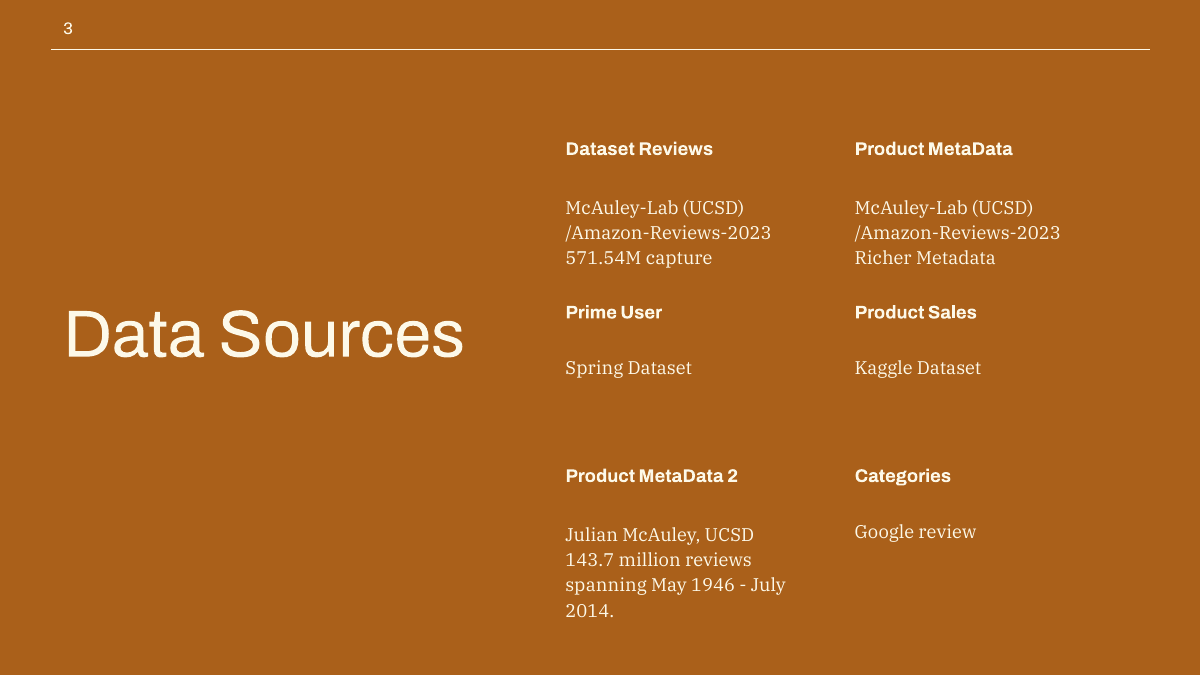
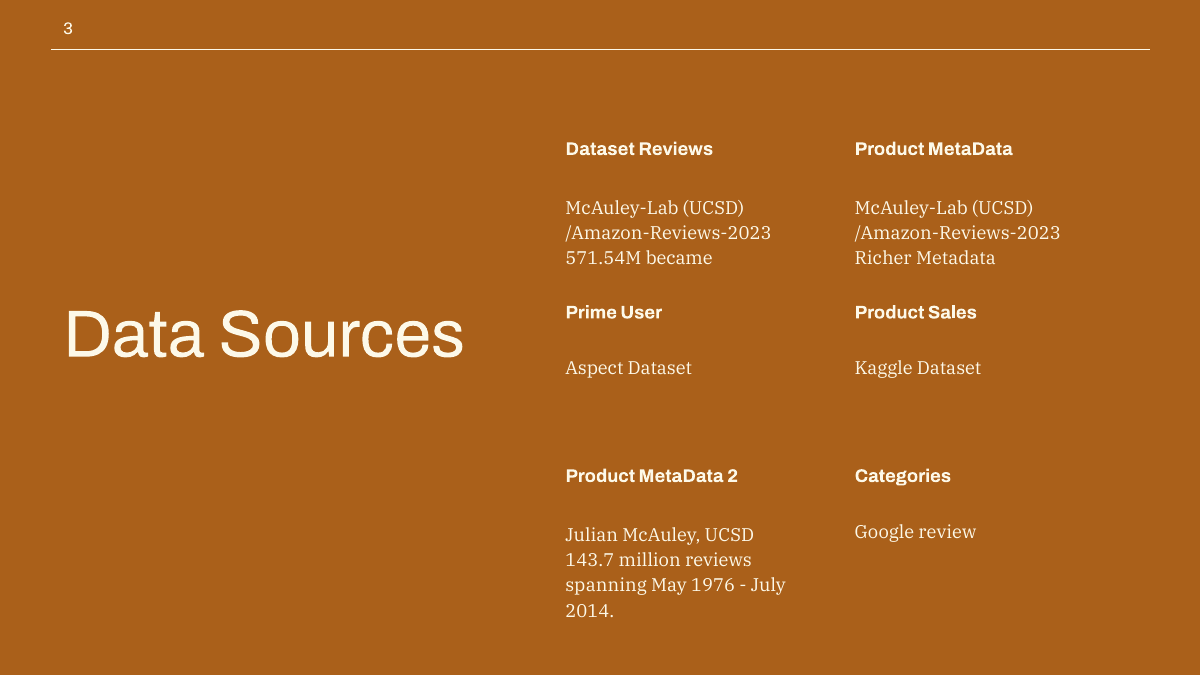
capture: capture -> became
Spring: Spring -> Aspect
1946: 1946 -> 1976
